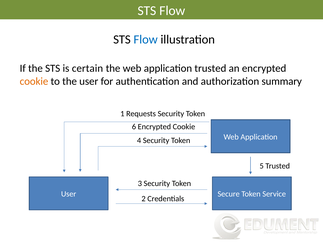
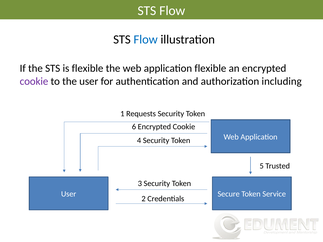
is certain: certain -> flexible
application trusted: trusted -> flexible
cookie at (34, 81) colour: orange -> purple
summary: summary -> including
